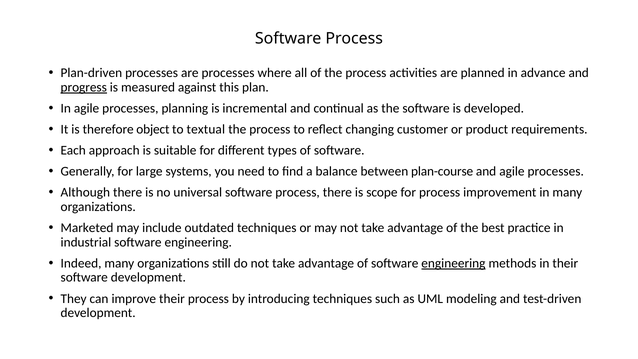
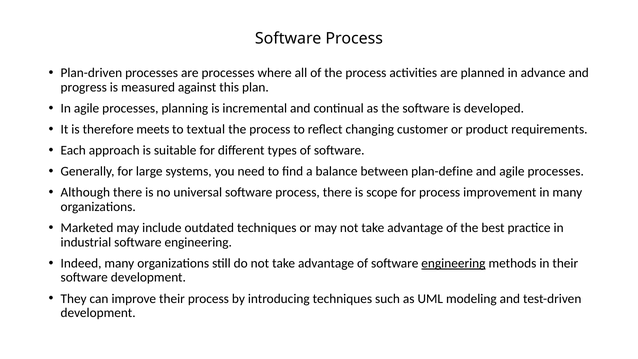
progress underline: present -> none
object: object -> meets
plan-course: plan-course -> plan-define
